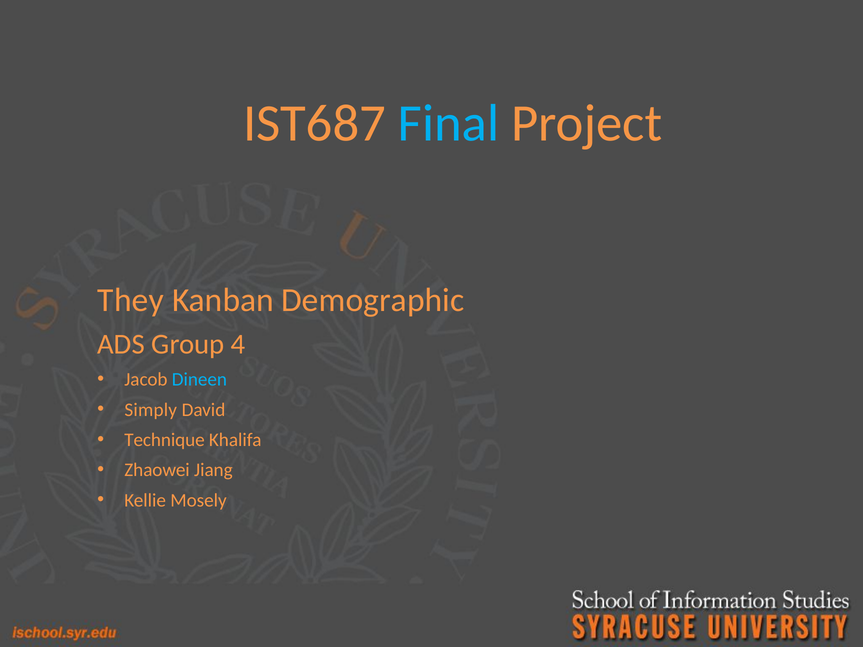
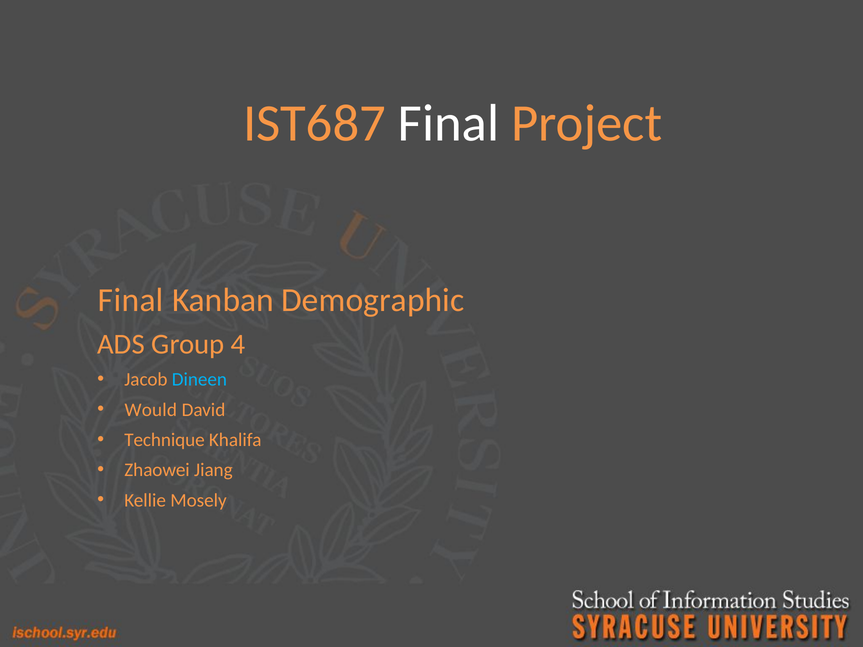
Final at (449, 123) colour: light blue -> white
They at (131, 300): They -> Final
Simply: Simply -> Would
